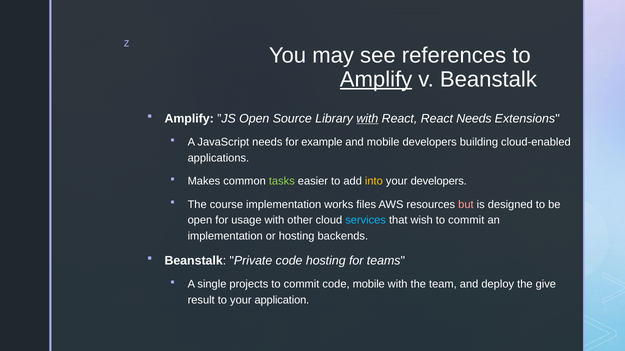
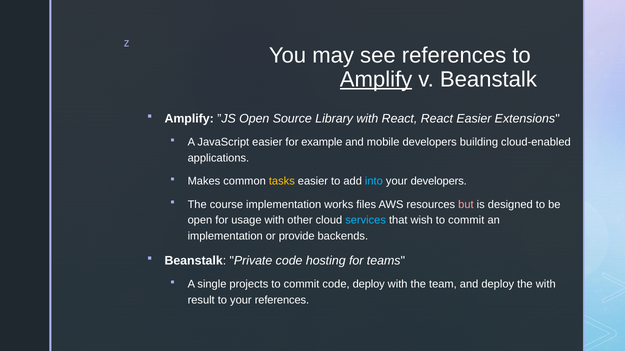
with at (367, 119) underline: present -> none
React Needs: Needs -> Easier
JavaScript needs: needs -> easier
tasks colour: light green -> yellow
into colour: yellow -> light blue
or hosting: hosting -> provide
code mobile: mobile -> deploy
the give: give -> with
your application: application -> references
